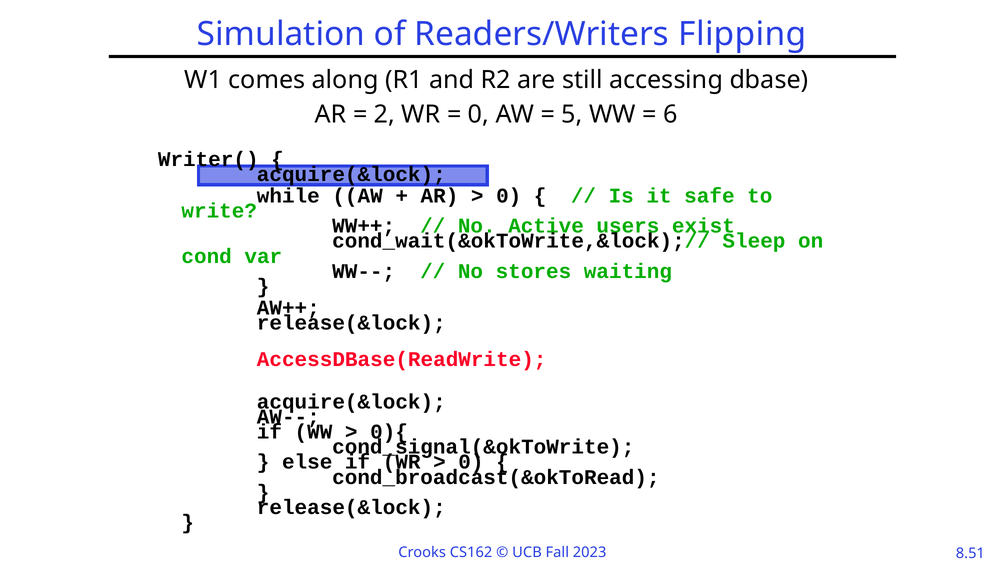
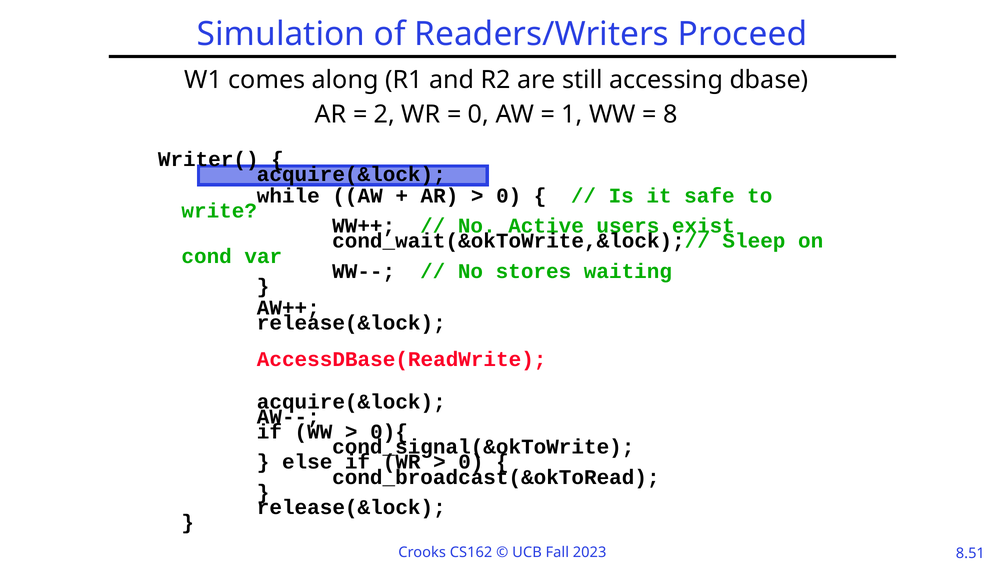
Flipping: Flipping -> Proceed
5: 5 -> 1
6: 6 -> 8
